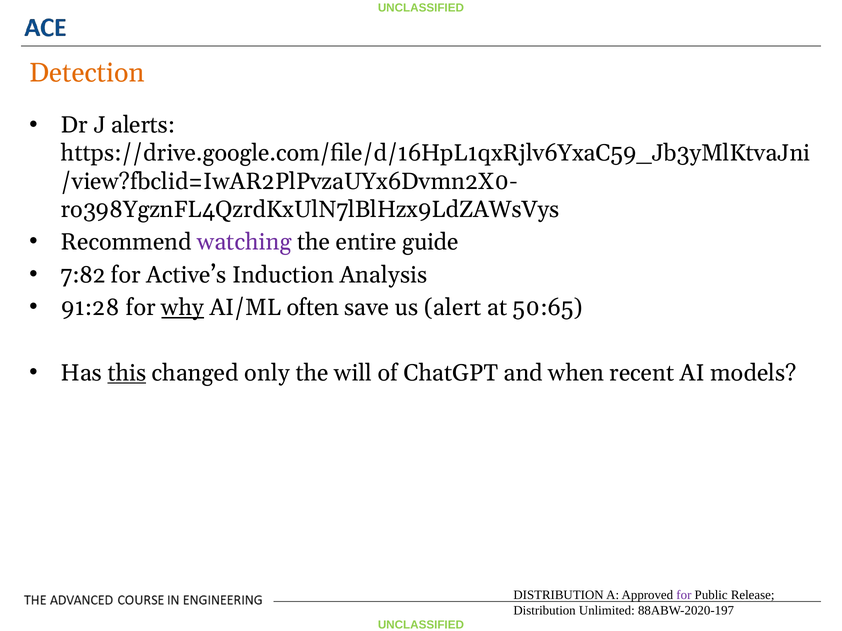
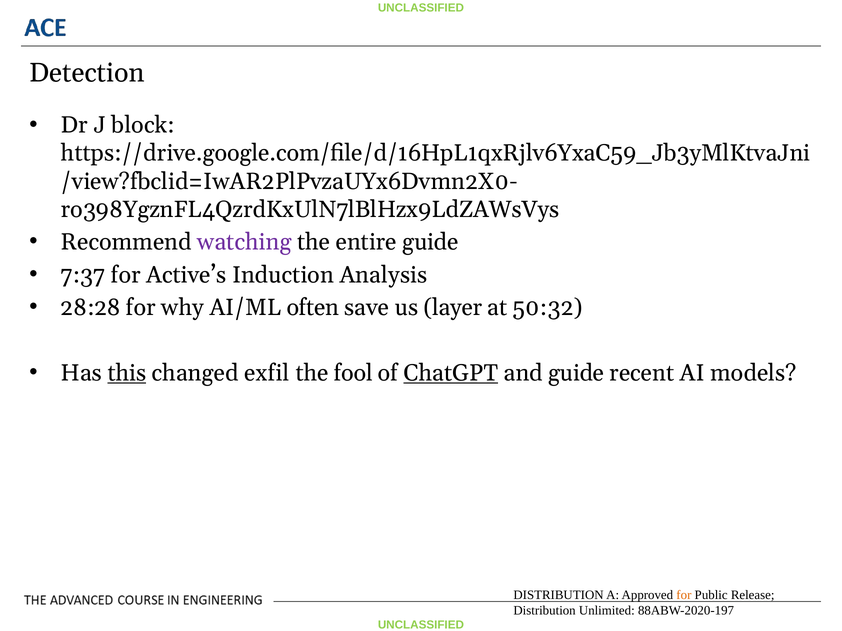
Detection colour: orange -> black
alerts: alerts -> block
7:82: 7:82 -> 7:37
91:28: 91:28 -> 28:28
why underline: present -> none
alert: alert -> layer
50:65: 50:65 -> 50:32
only: only -> exfil
will: will -> fool
ChatGPT underline: none -> present
and when: when -> guide
for at (684, 595) colour: purple -> orange
